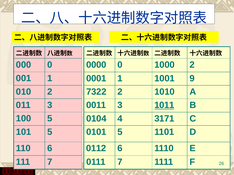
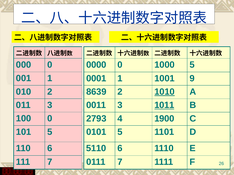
1000 2: 2 -> 5
7322: 7322 -> 8639
1010 underline: none -> present
100 5: 5 -> 0
0104: 0104 -> 2793
3171: 3171 -> 1900
0112: 0112 -> 5110
